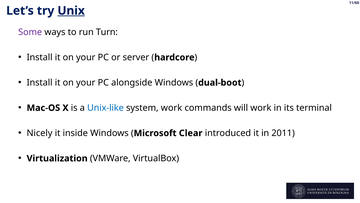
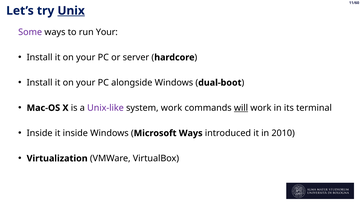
run Turn: Turn -> Your
Unix-like colour: blue -> purple
will underline: none -> present
Nicely at (40, 133): Nicely -> Inside
Microsoft Clear: Clear -> Ways
2011: 2011 -> 2010
